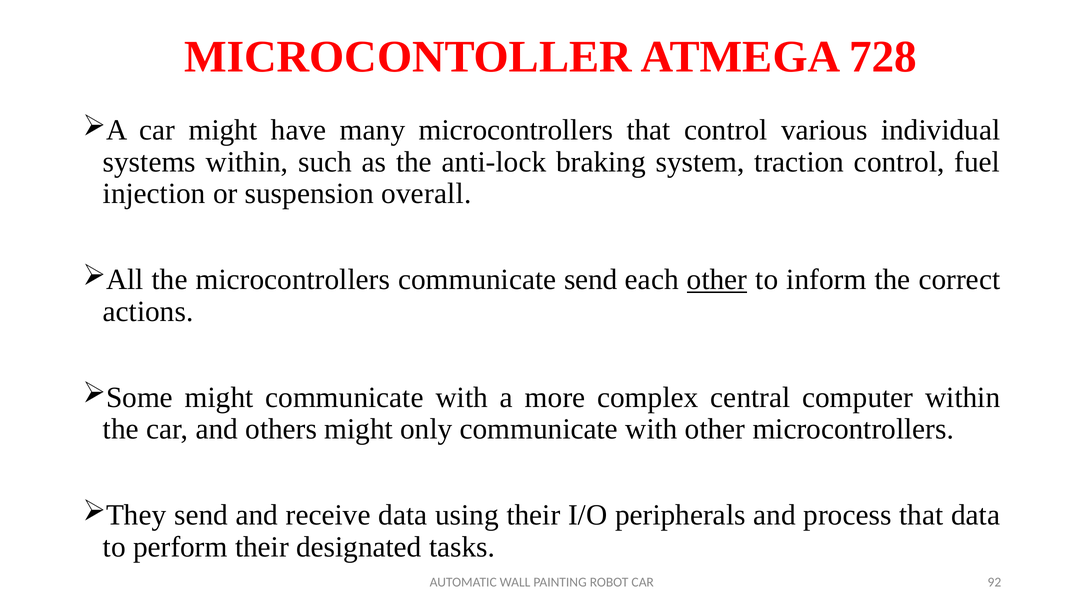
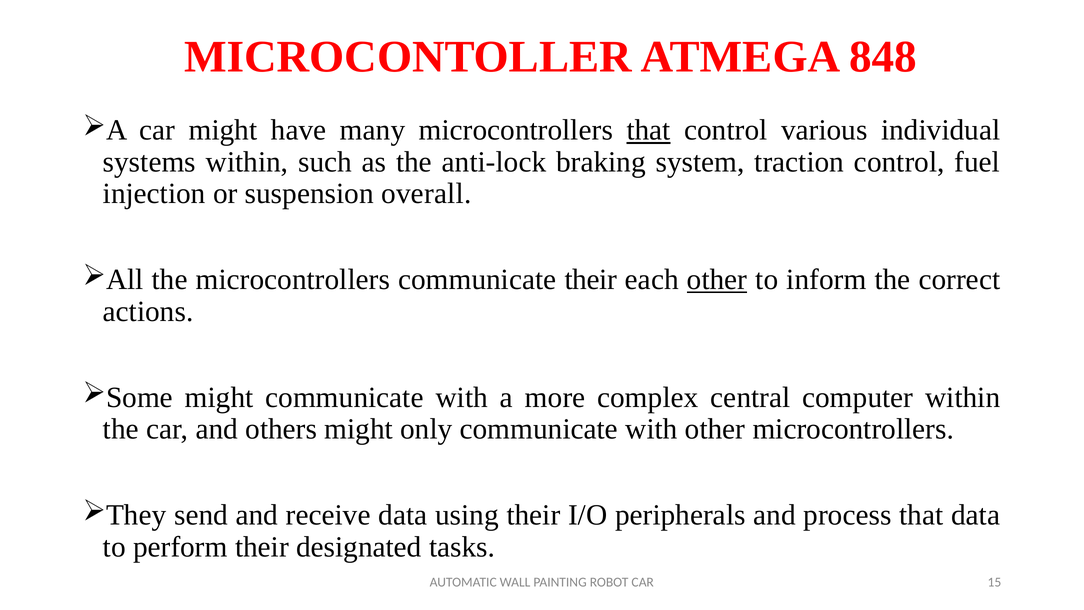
728: 728 -> 848
that at (649, 130) underline: none -> present
communicate send: send -> their
92: 92 -> 15
